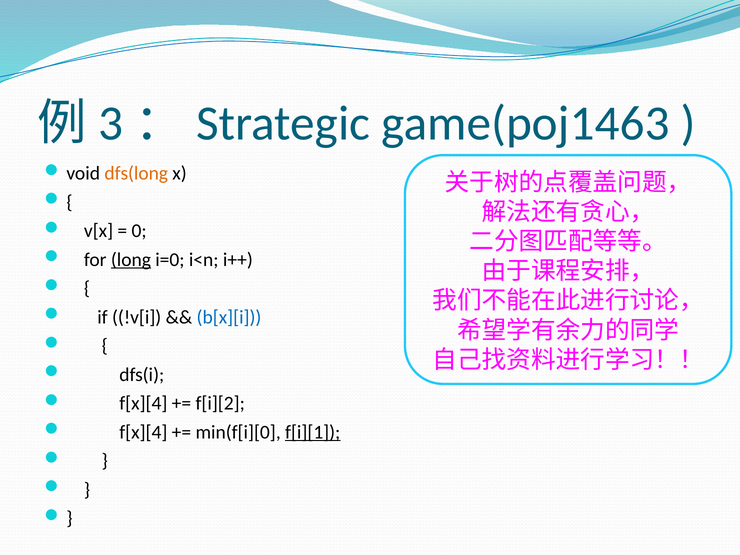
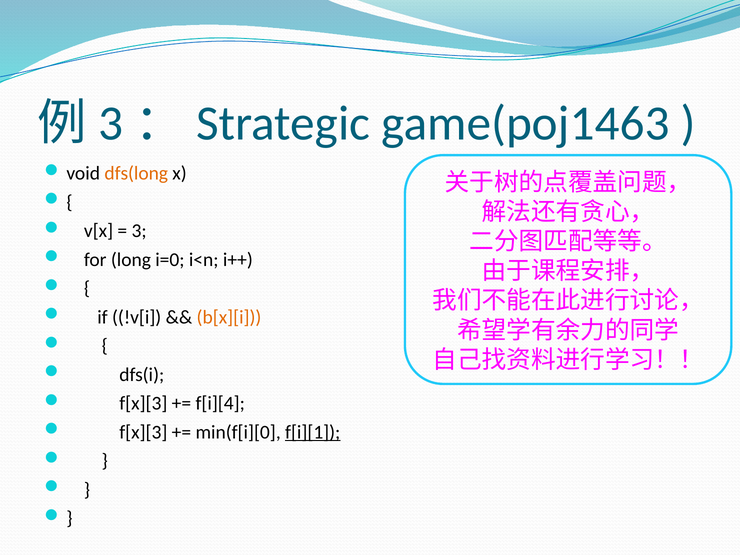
0: 0 -> 3
long underline: present -> none
b[x][i colour: blue -> orange
f[x][4 at (143, 403): f[x][4 -> f[x][3
f[i][2: f[i][2 -> f[i][4
f[x][4 at (143, 432): f[x][4 -> f[x][3
